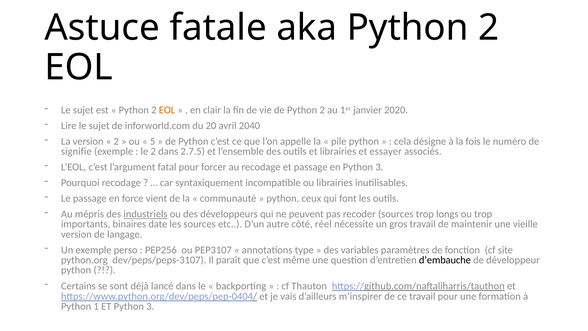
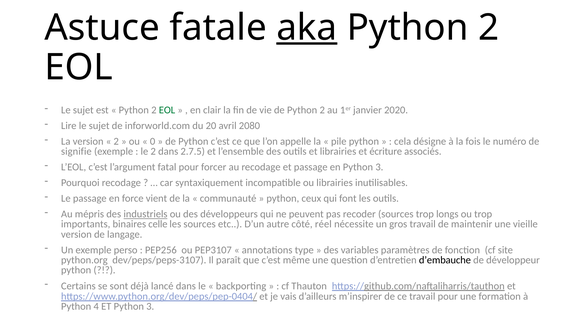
aka underline: none -> present
EOL at (167, 110) colour: orange -> green
2040: 2040 -> 2080
5: 5 -> 0
essayer: essayer -> écriture
date: date -> celle
1: 1 -> 4
